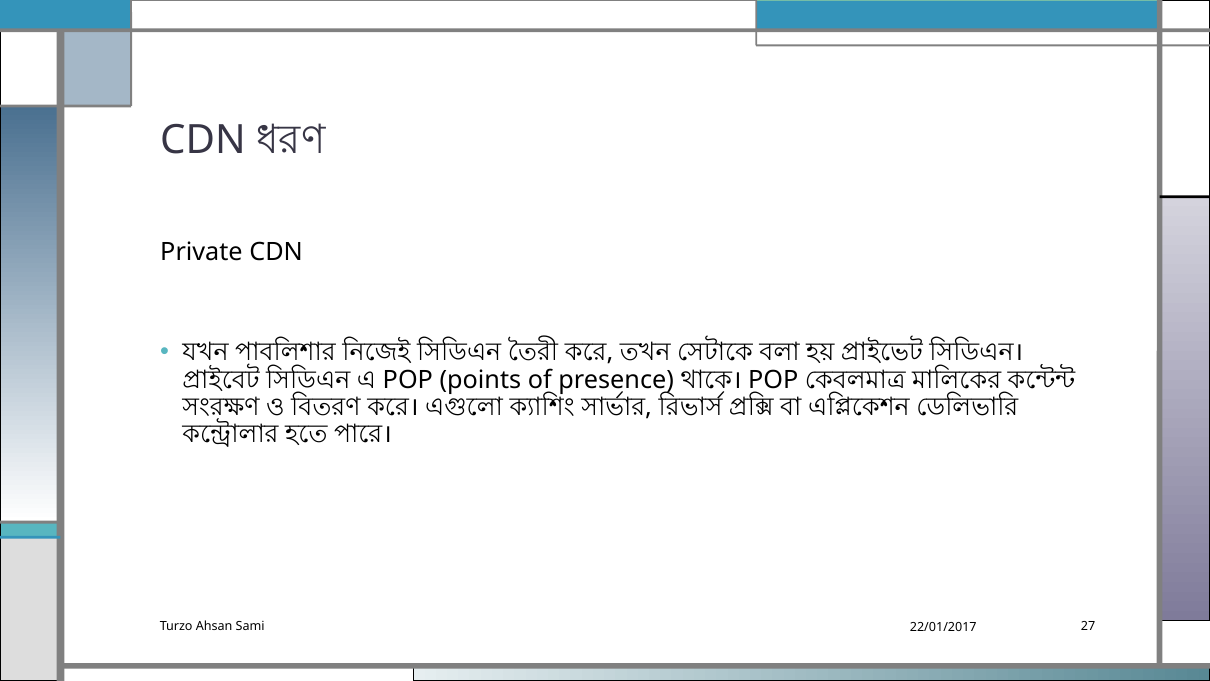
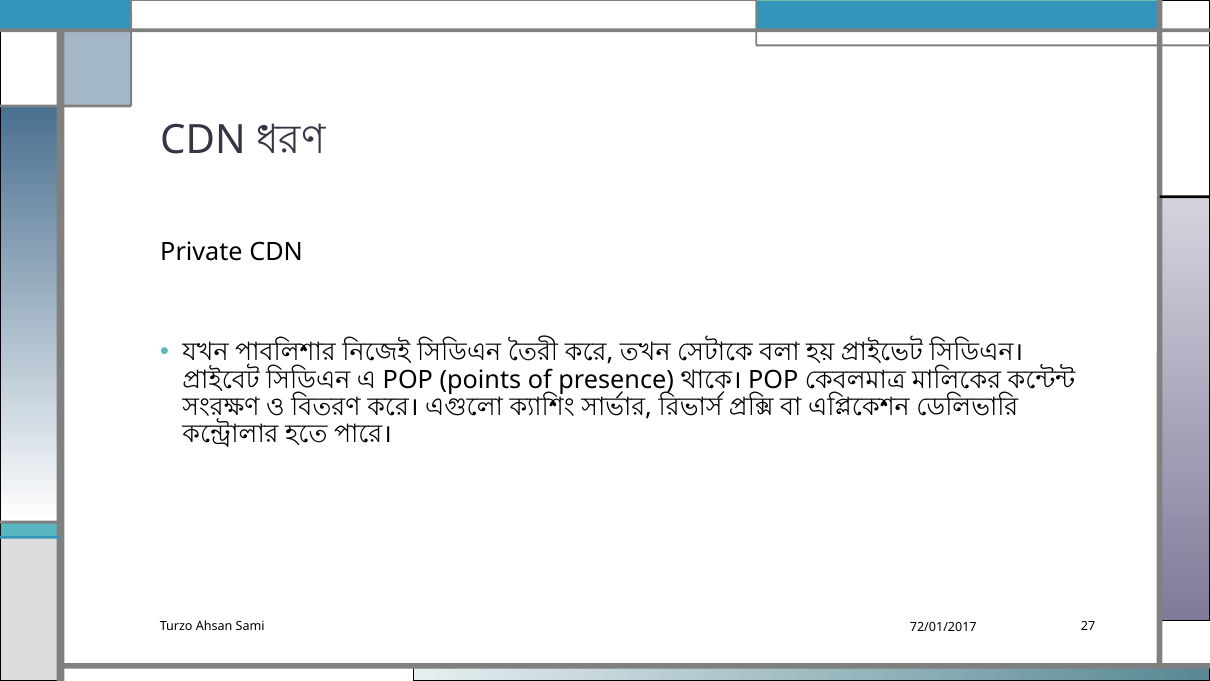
22/01/2017: 22/01/2017 -> 72/01/2017
